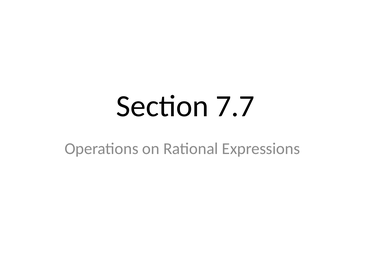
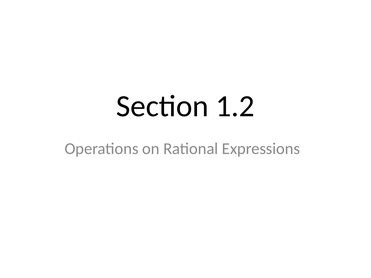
7.7: 7.7 -> 1.2
